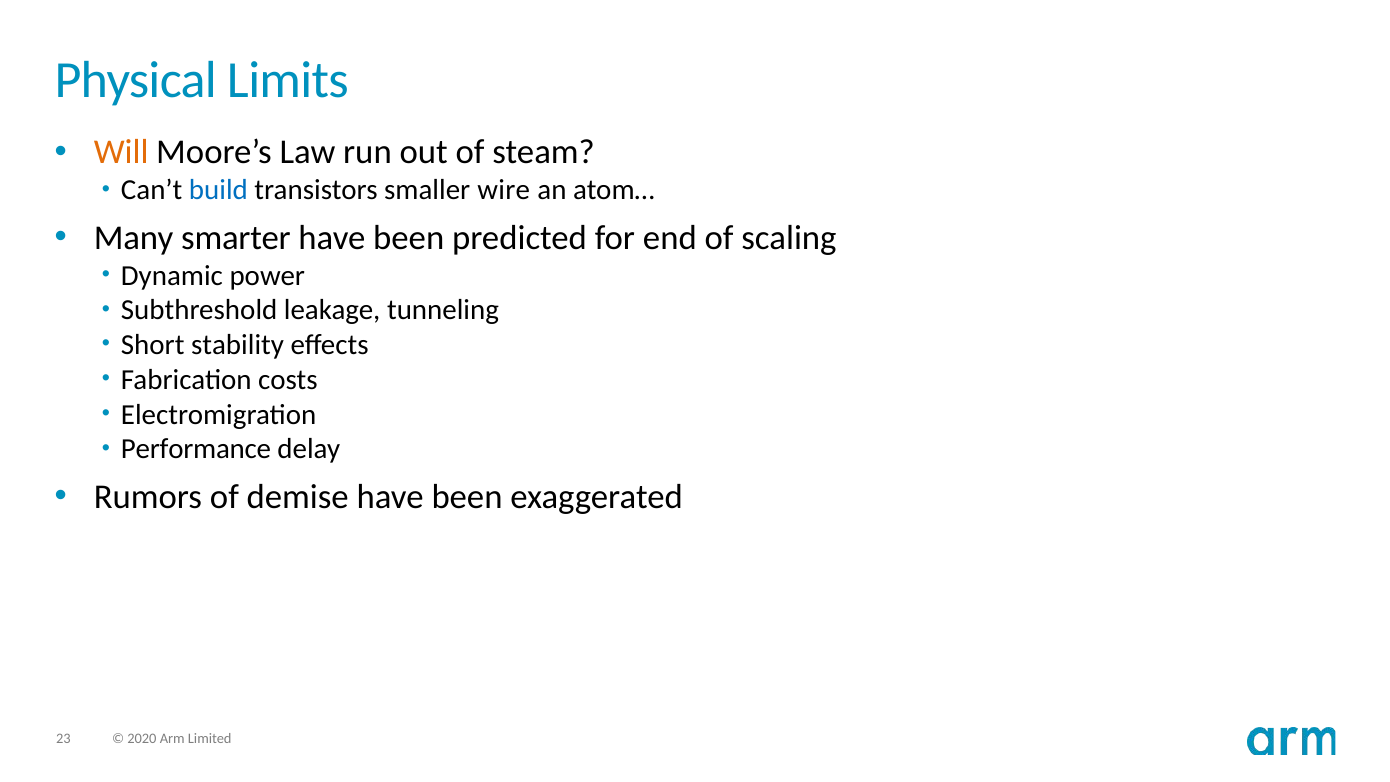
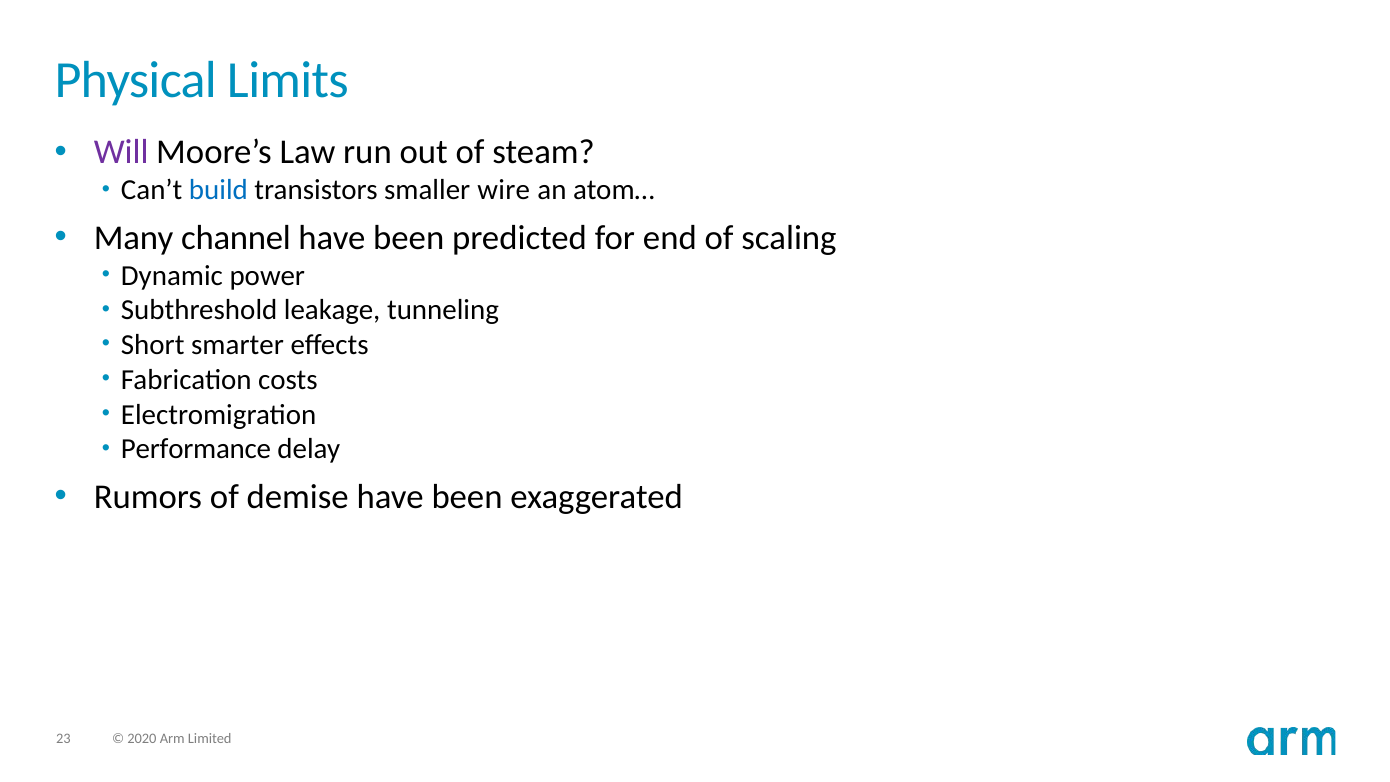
Will colour: orange -> purple
smarter: smarter -> channel
stability: stability -> smarter
